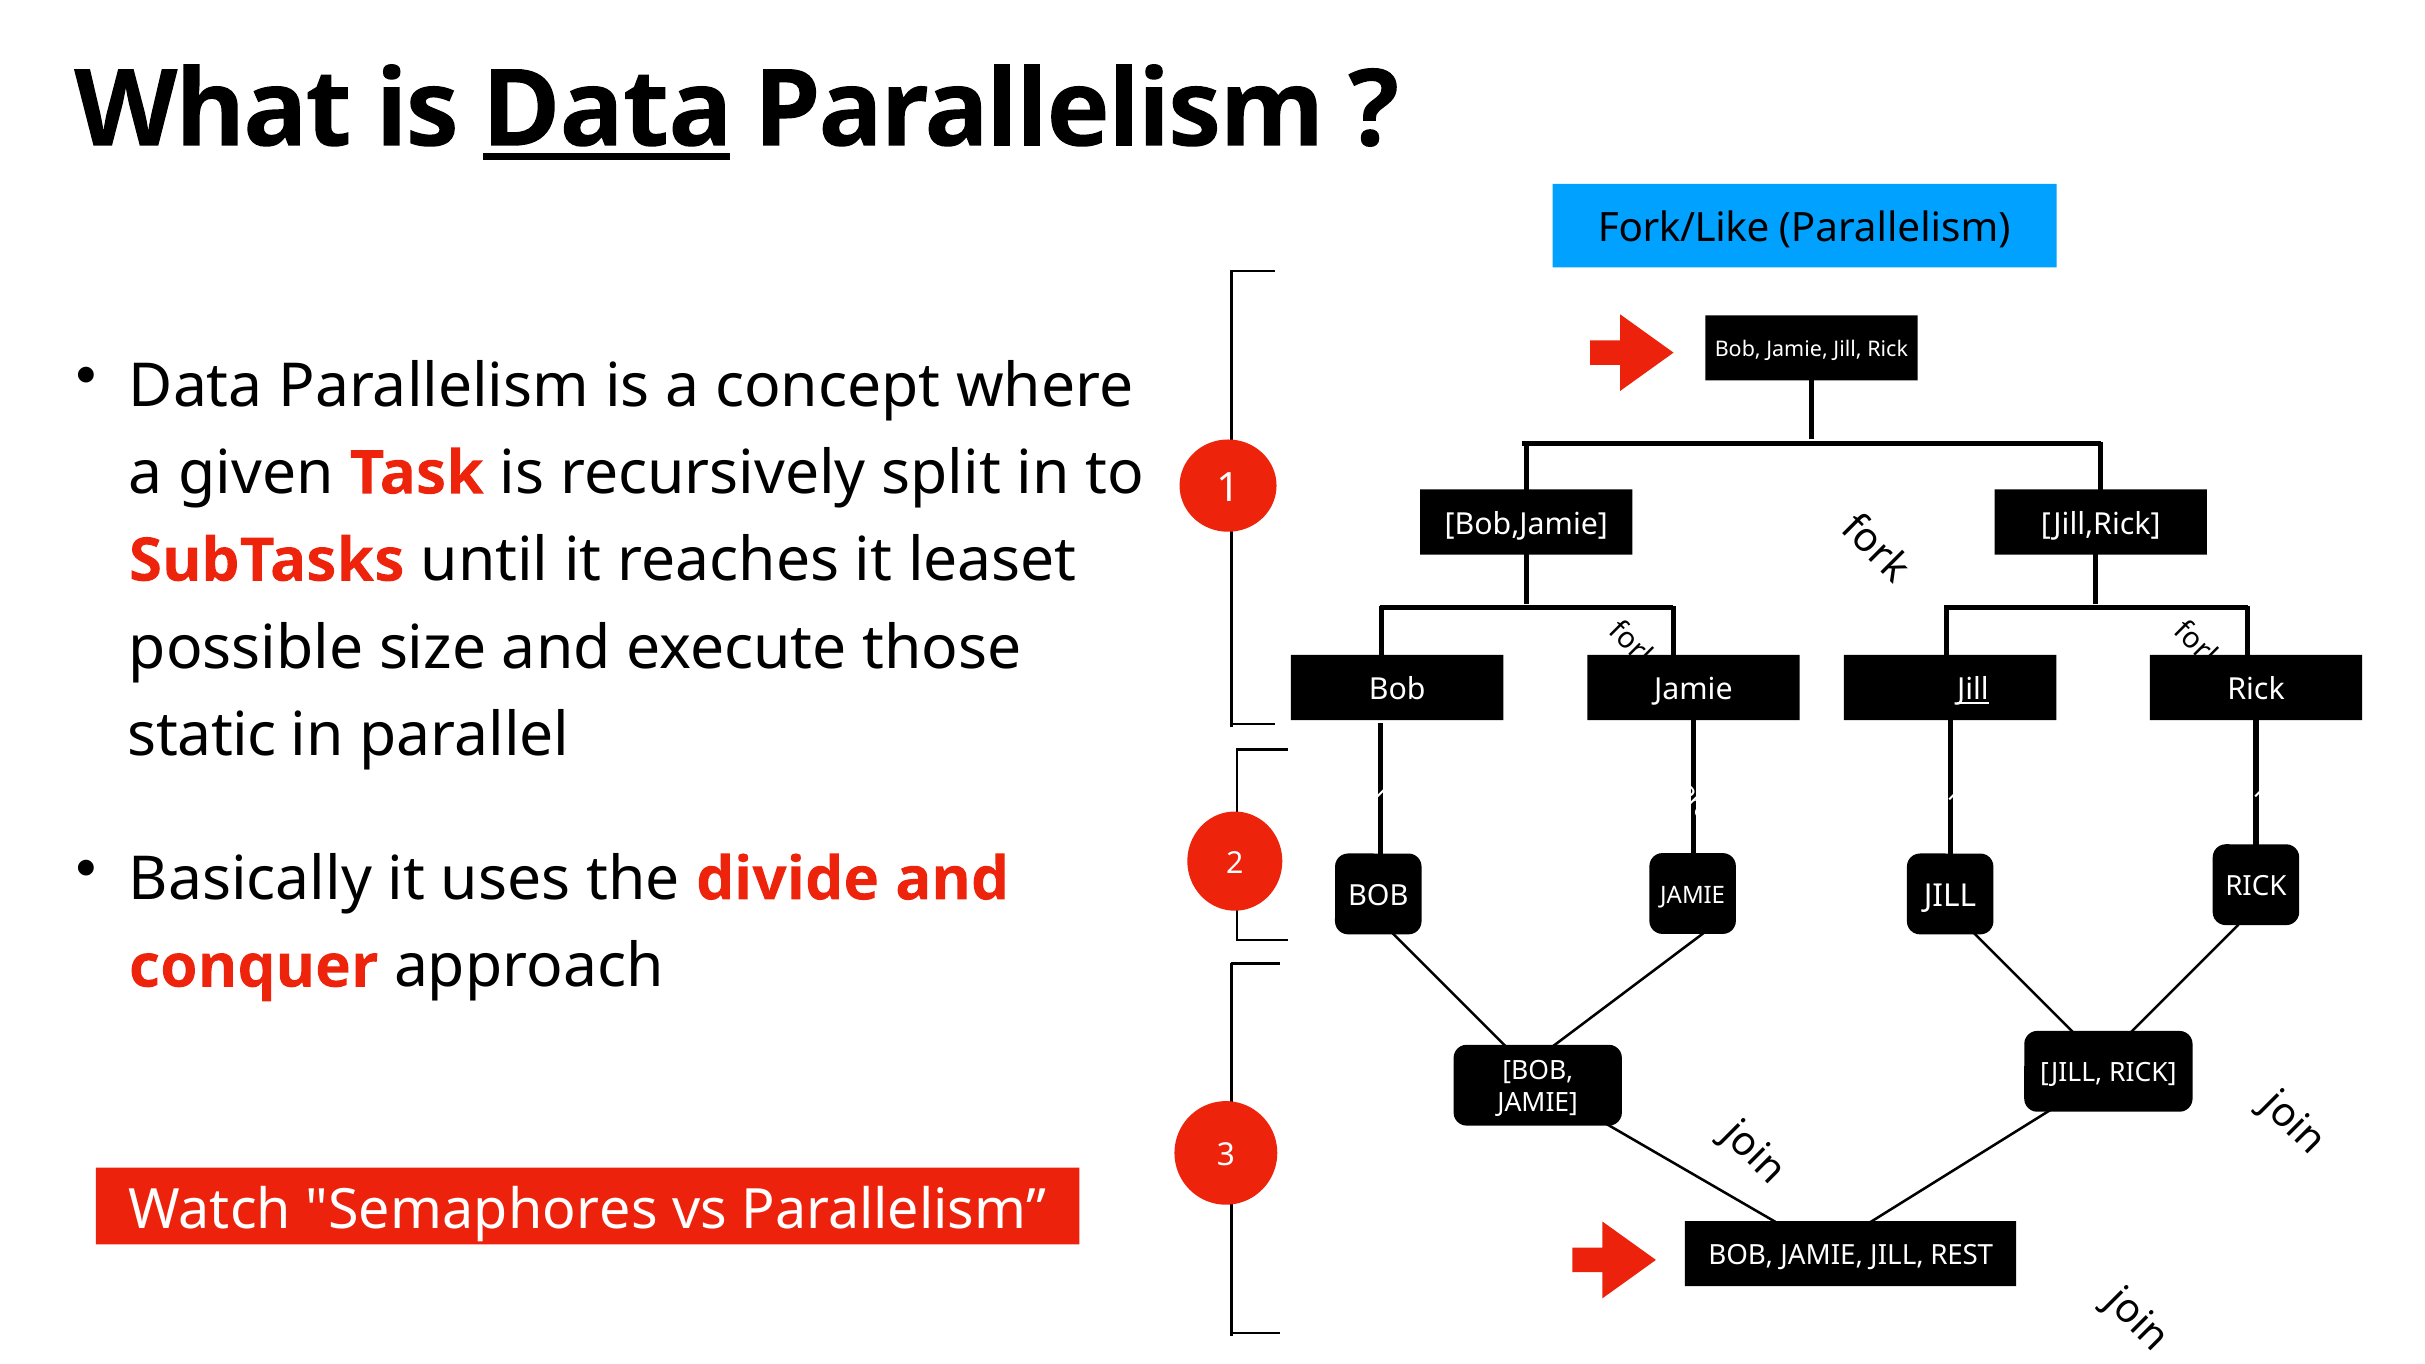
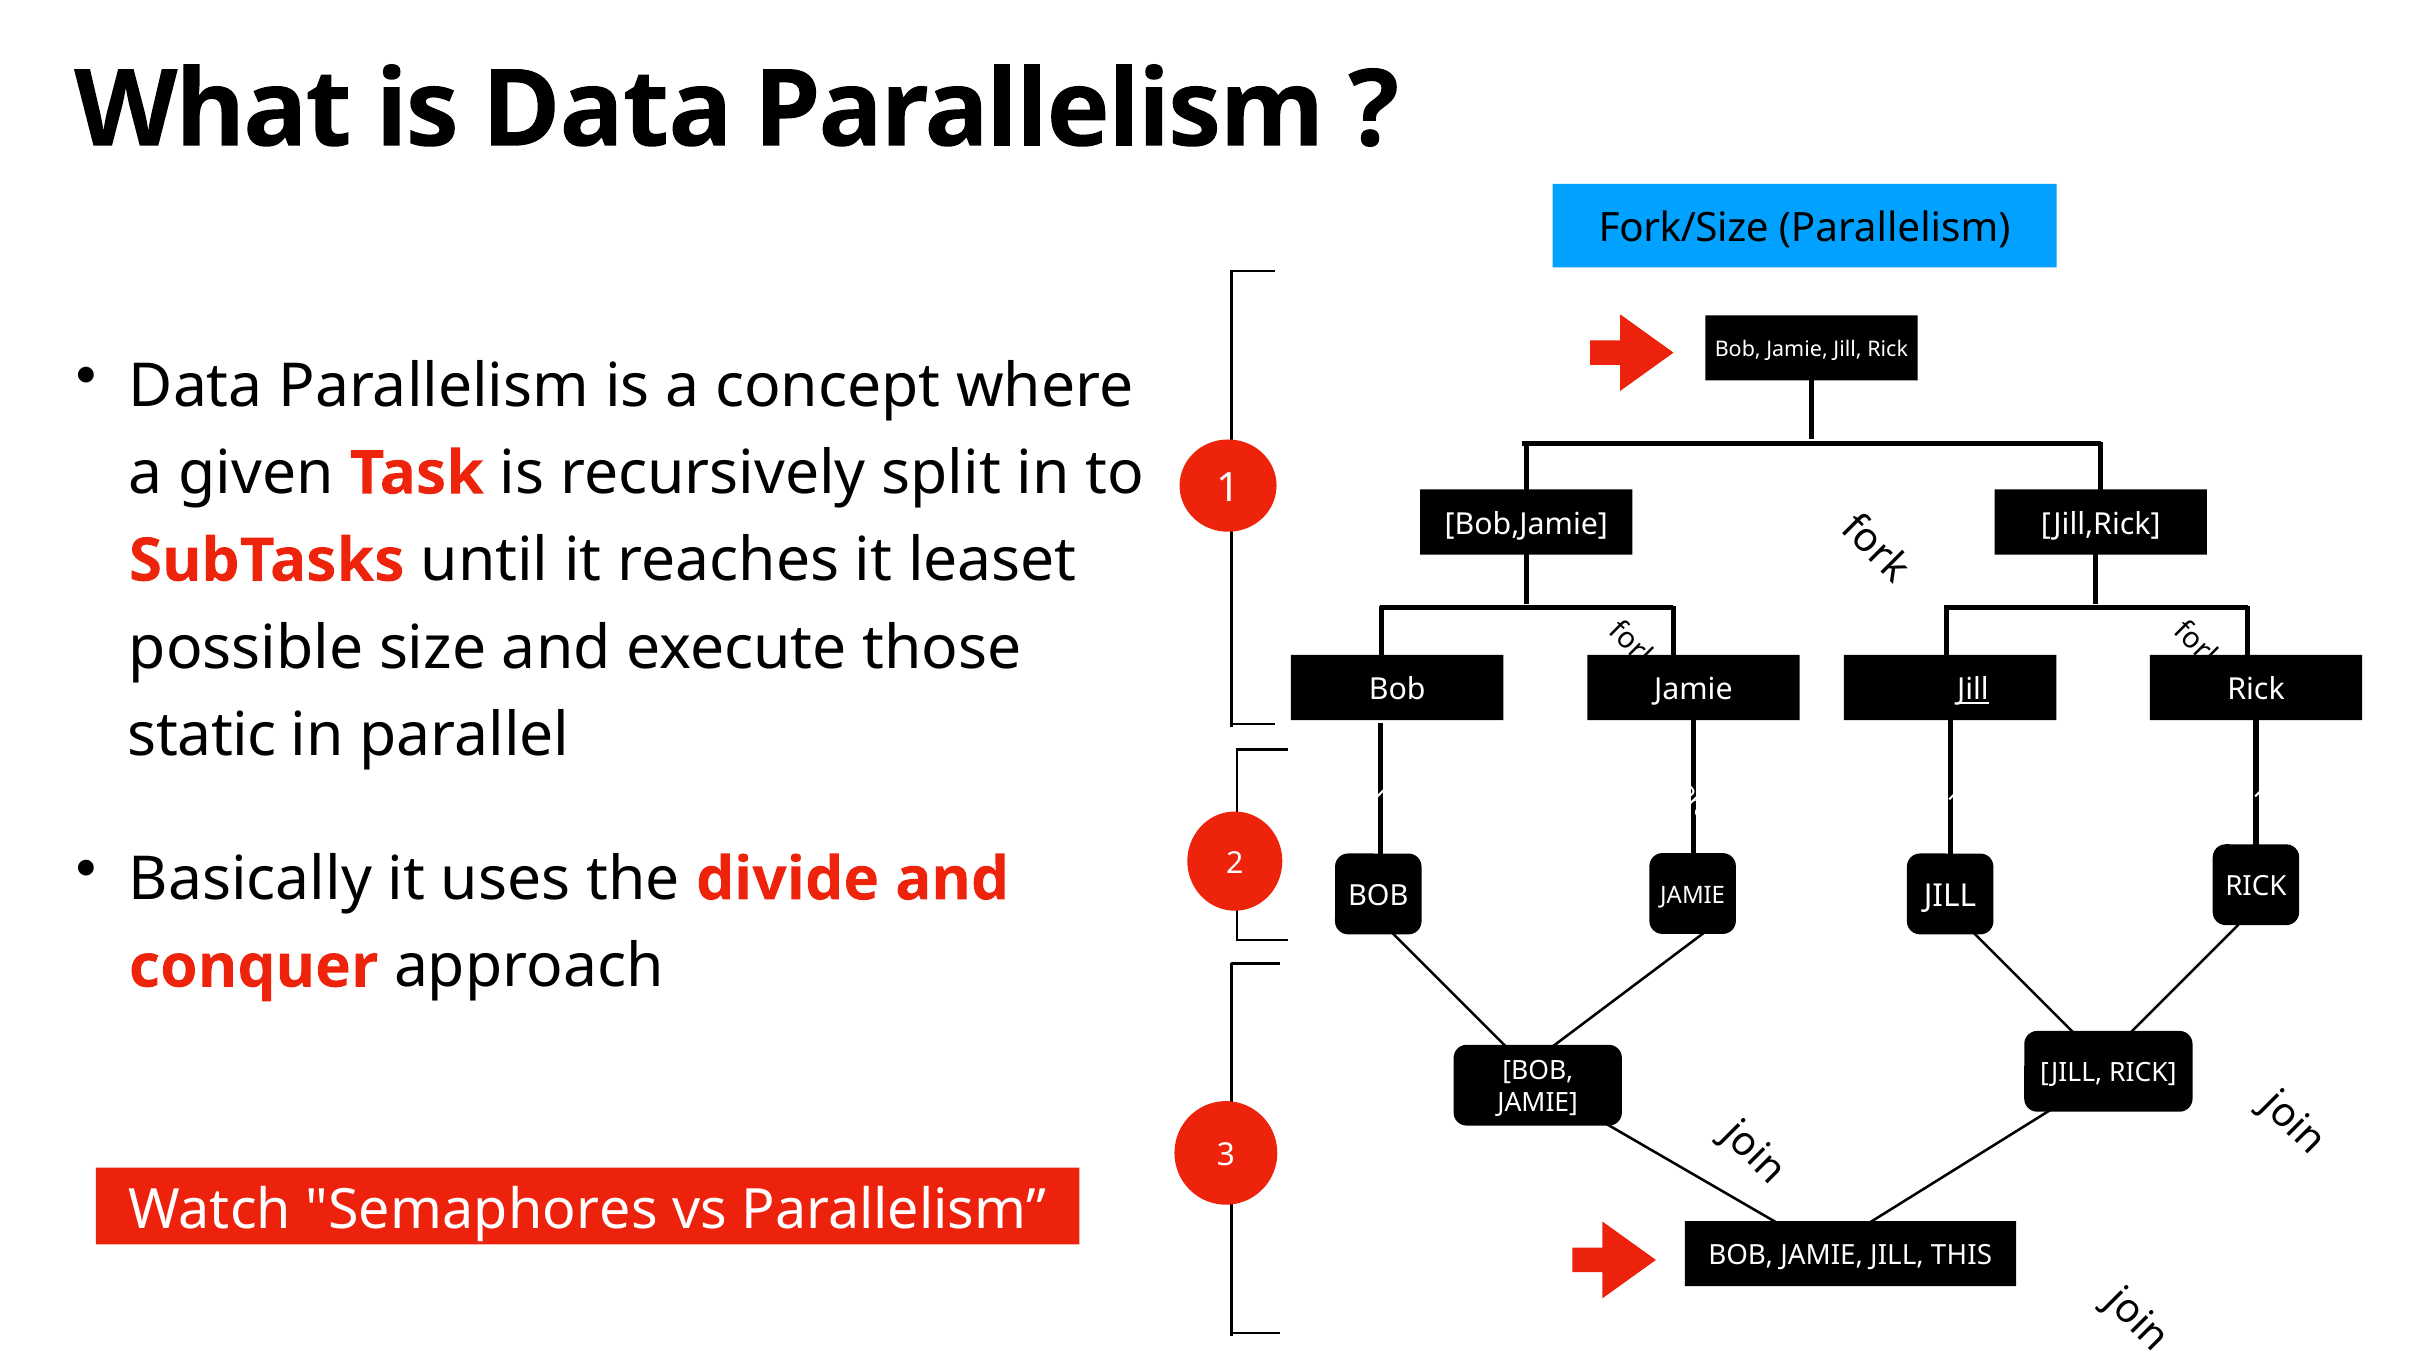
Data at (607, 110) underline: present -> none
Fork/Like: Fork/Like -> Fork/Size
REST: REST -> THIS
